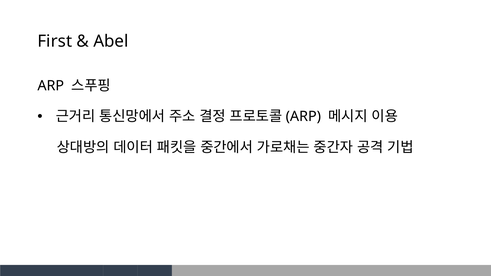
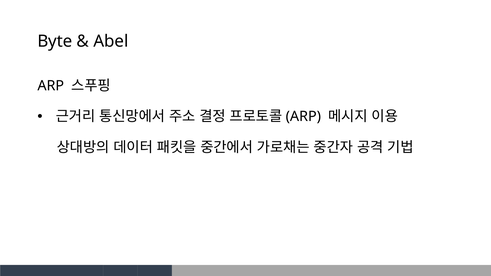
First: First -> Byte
